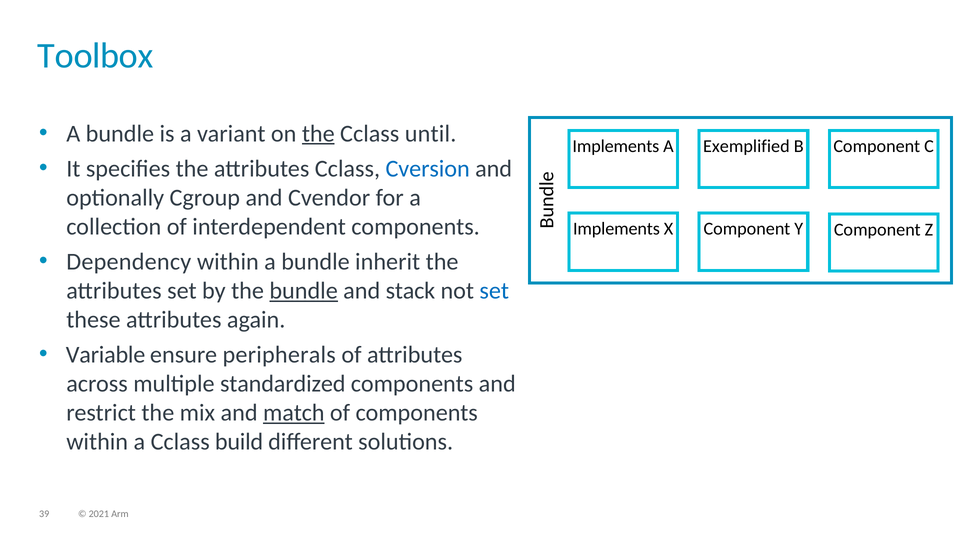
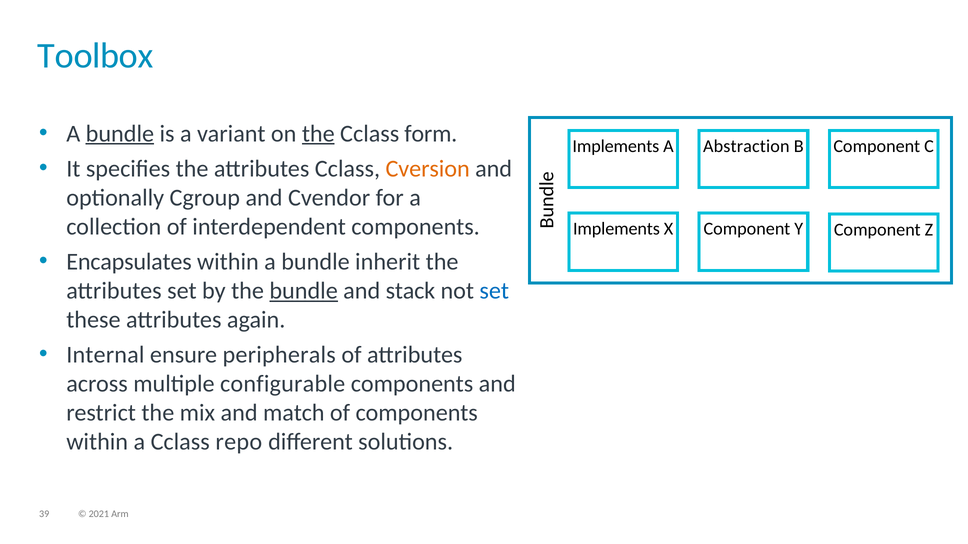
bundle at (120, 134) underline: none -> present
until: until -> form
Exemplified: Exemplified -> Abstraction
Cversion colour: blue -> orange
Dependency: Dependency -> Encapsulates
Variable: Variable -> Internal
standardized: standardized -> configurable
match underline: present -> none
build: build -> repo
